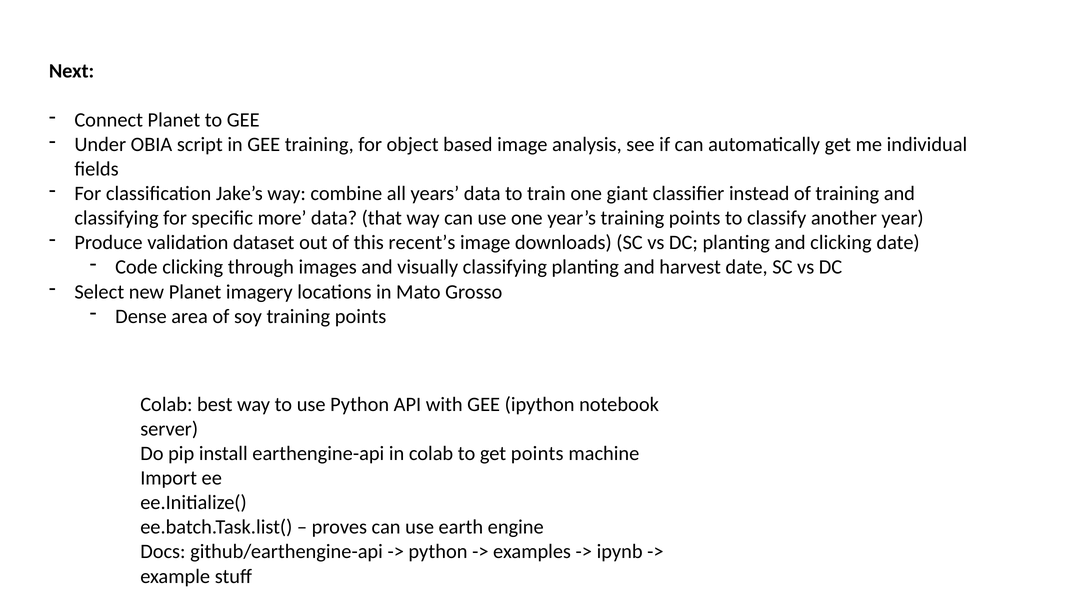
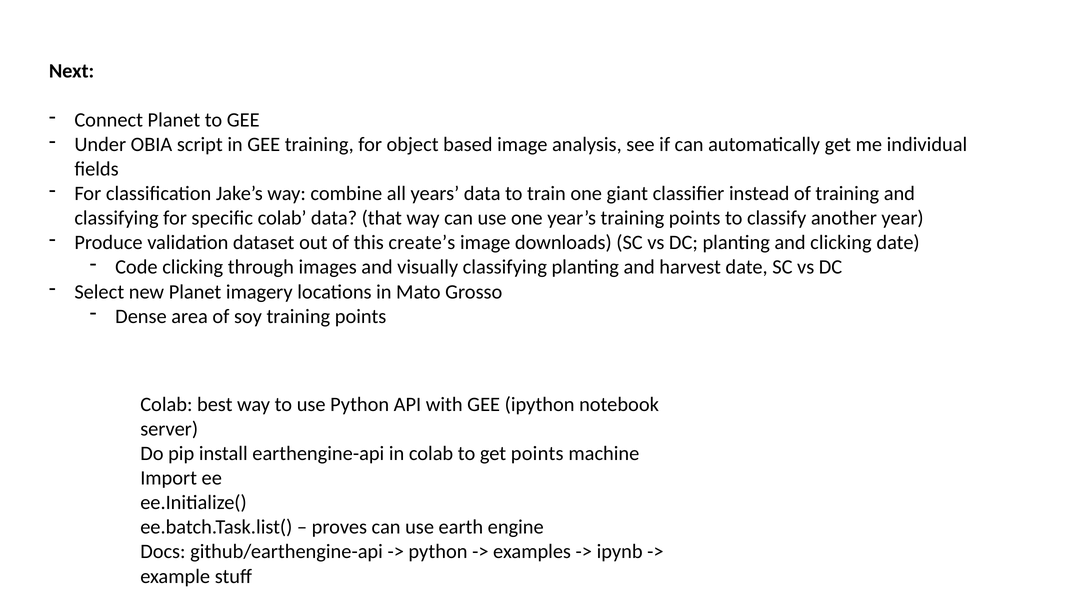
specific more: more -> colab
recent’s: recent’s -> create’s
